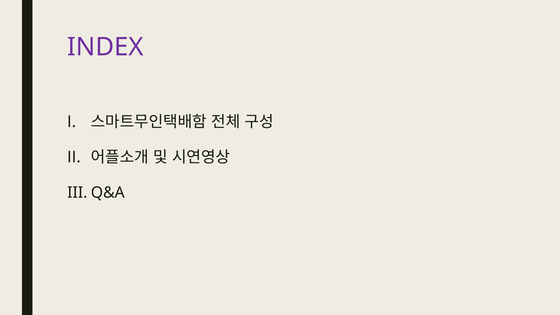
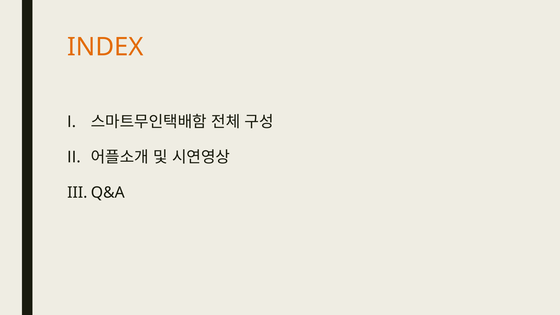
INDEX colour: purple -> orange
